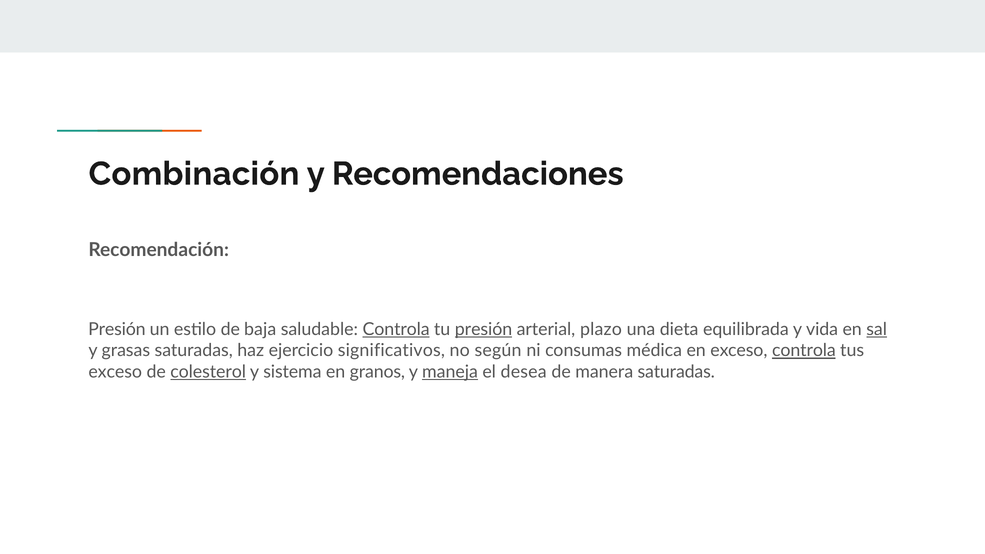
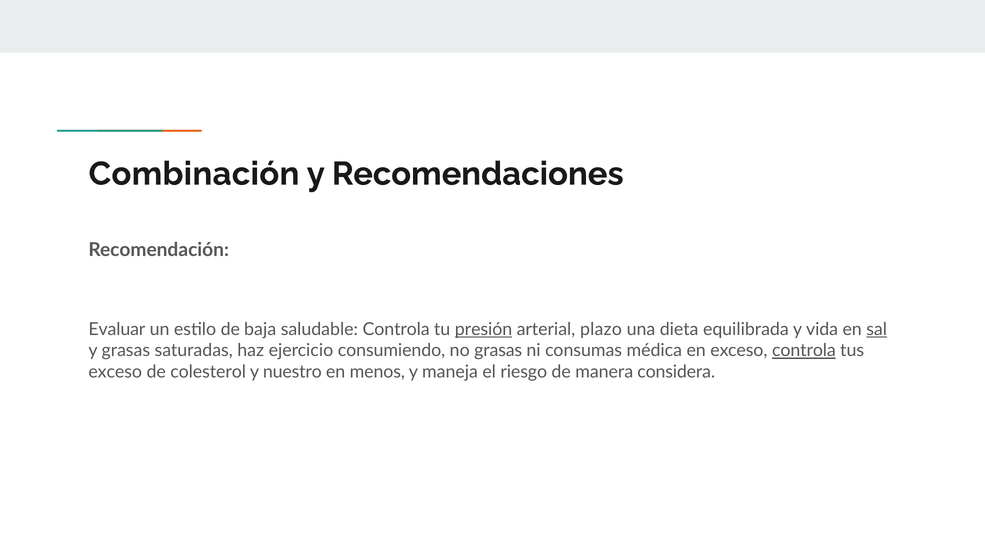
Presión at (117, 329): Presión -> Evaluar
Controla at (396, 329) underline: present -> none
significativos: significativos -> consumiendo
no según: según -> grasas
colesterol underline: present -> none
sistema: sistema -> nuestro
granos: granos -> menos
maneja underline: present -> none
desea: desea -> riesgo
manera saturadas: saturadas -> considera
